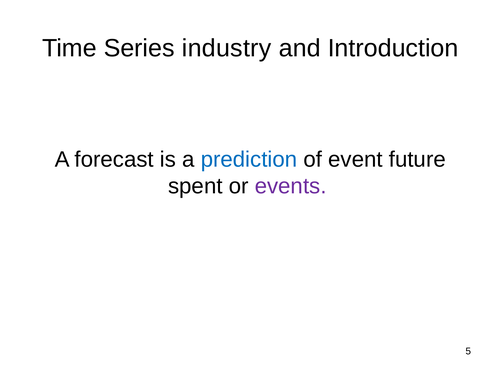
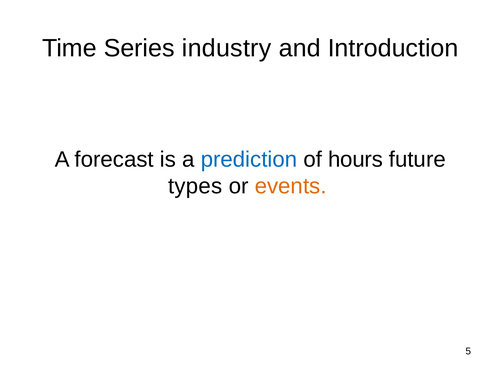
event: event -> hours
spent: spent -> types
events colour: purple -> orange
